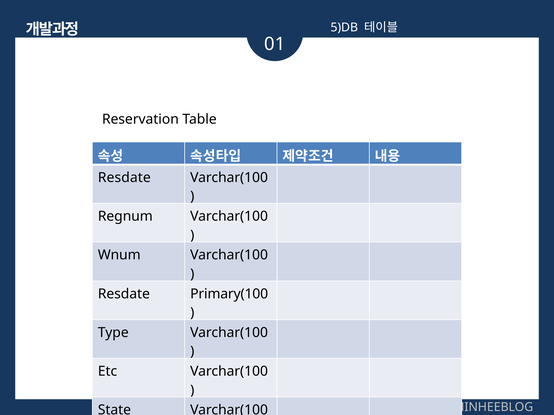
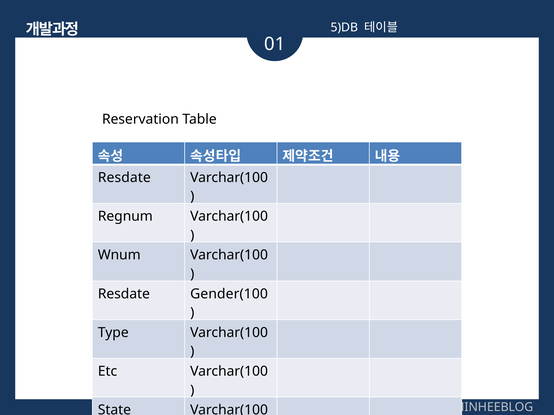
Primary(100: Primary(100 -> Gender(100
